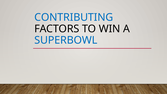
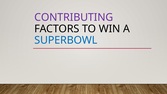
CONTRIBUTING colour: blue -> purple
